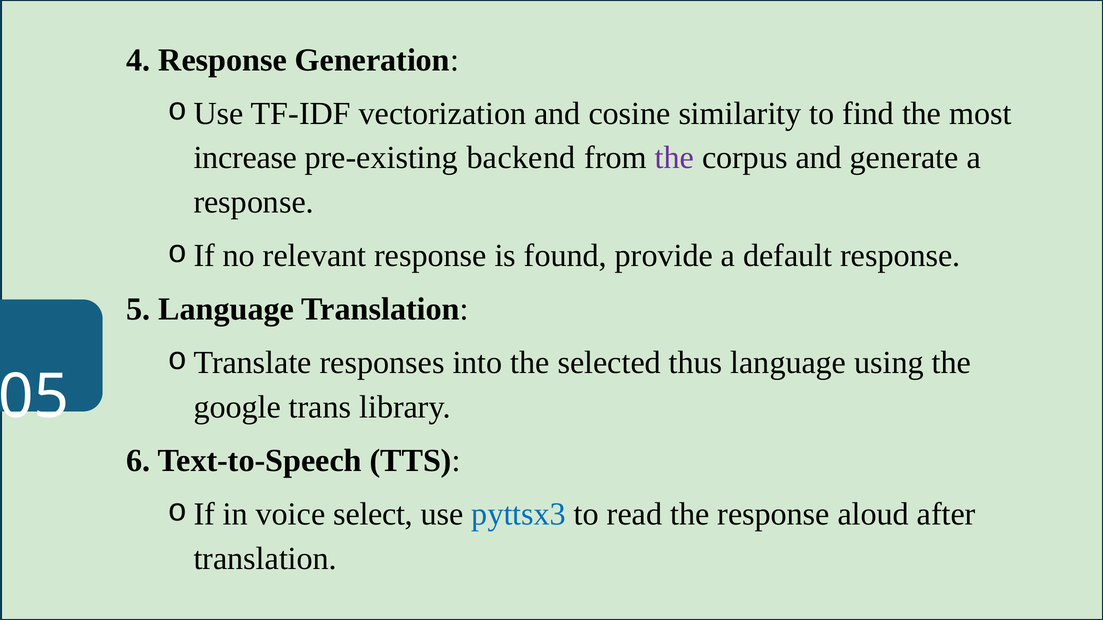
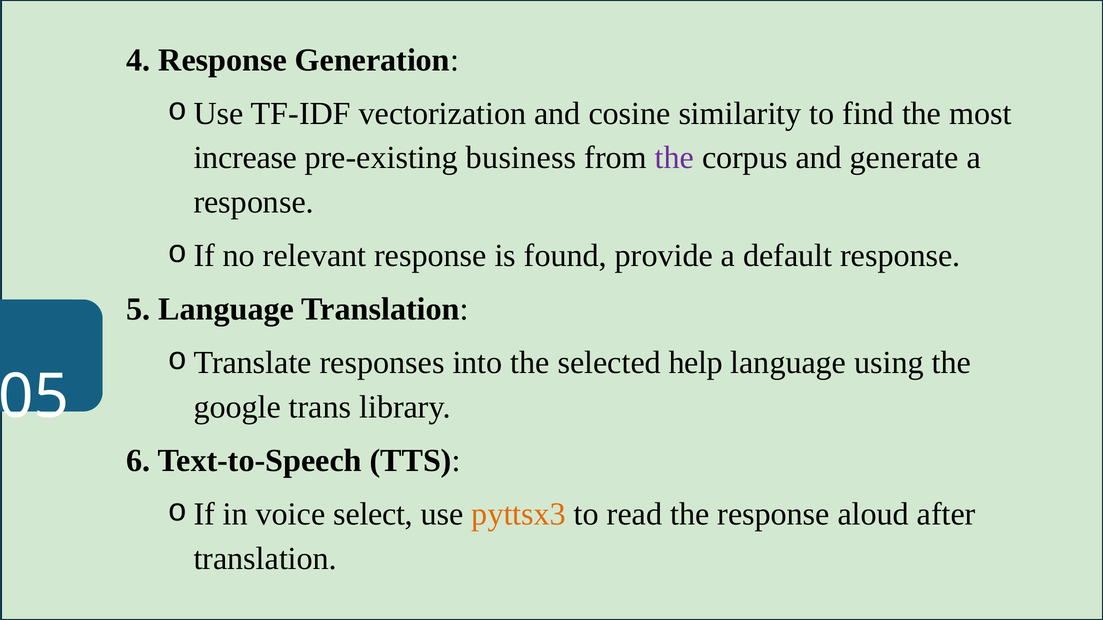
backend: backend -> business
thus: thus -> help
pyttsx3 colour: blue -> orange
